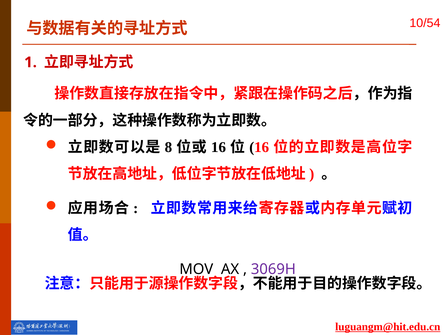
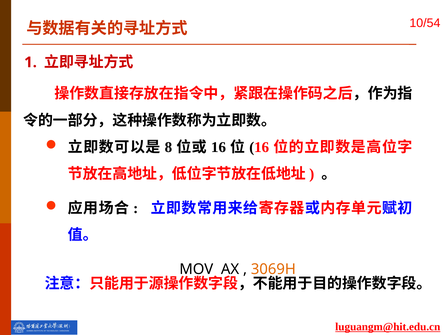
3069H colour: purple -> orange
